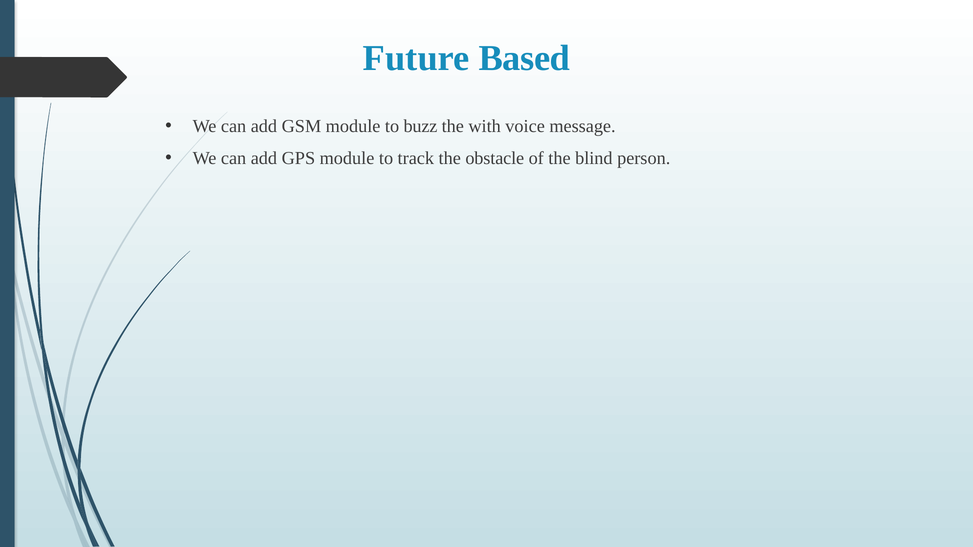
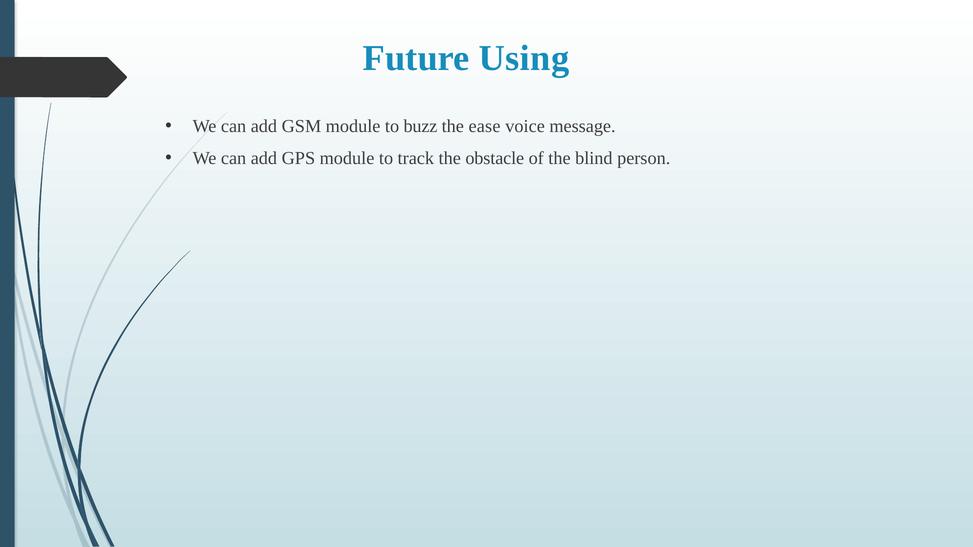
Based: Based -> Using
with: with -> ease
